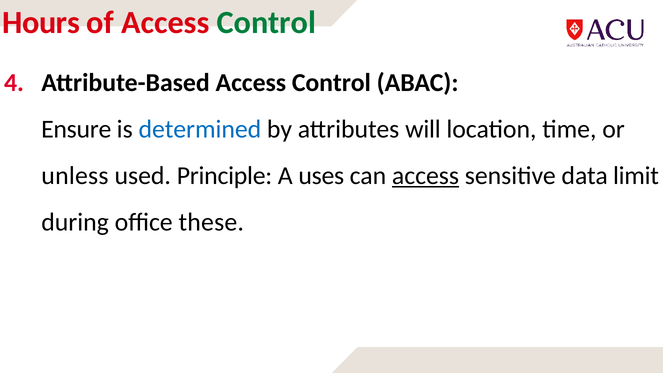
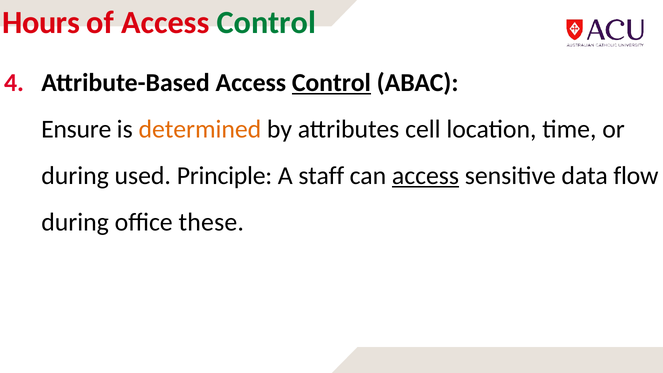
Control at (331, 83) underline: none -> present
determined colour: blue -> orange
will: will -> cell
unless at (75, 176): unless -> during
uses: uses -> staff
limit: limit -> flow
